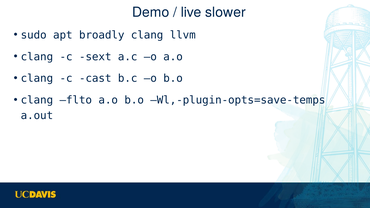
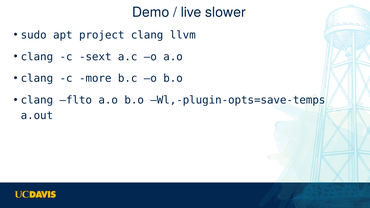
broadly: broadly -> project
cast: cast -> more
